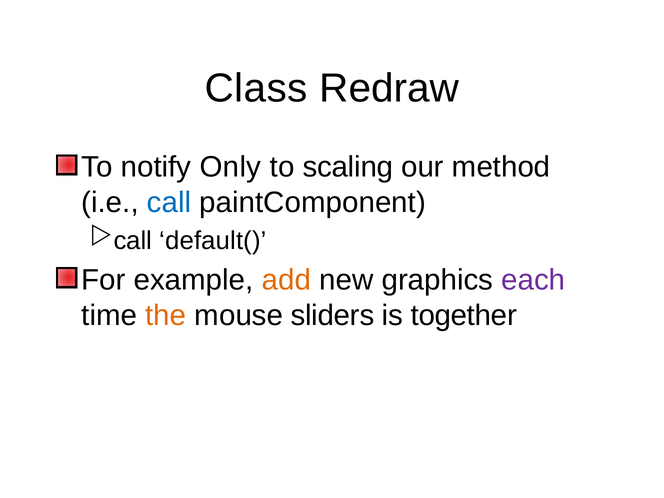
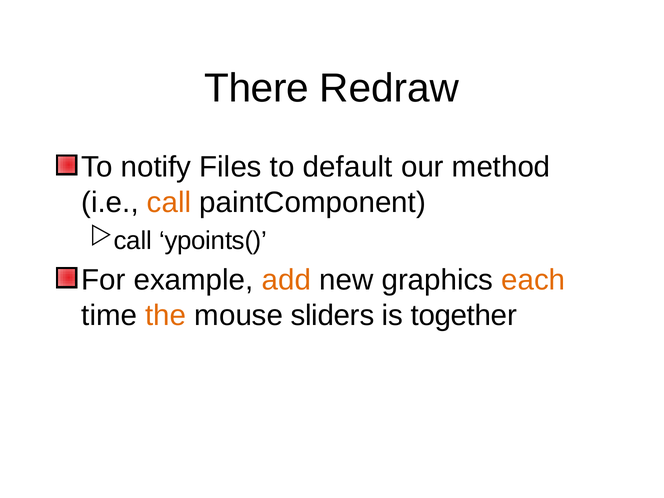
Class: Class -> There
Only: Only -> Files
scaling: scaling -> default
call colour: blue -> orange
default(: default( -> ypoints(
each colour: purple -> orange
